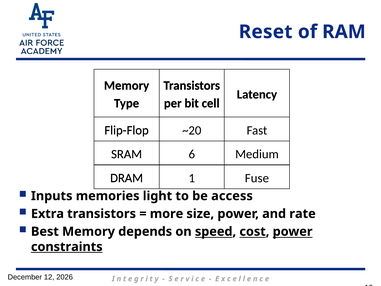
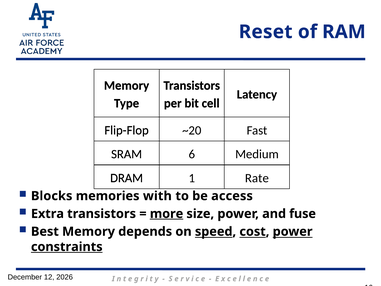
Fuse: Fuse -> Rate
Inputs: Inputs -> Blocks
light: light -> with
more underline: none -> present
rate: rate -> fuse
